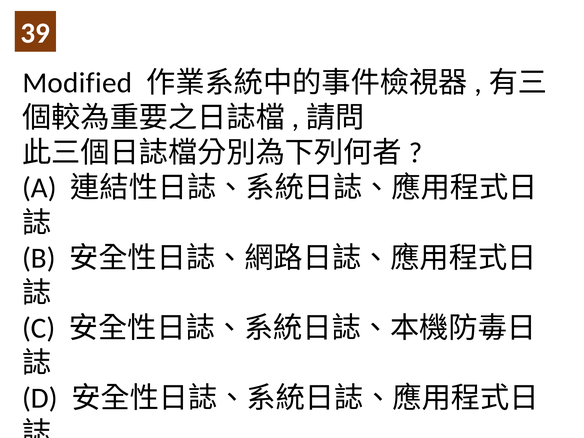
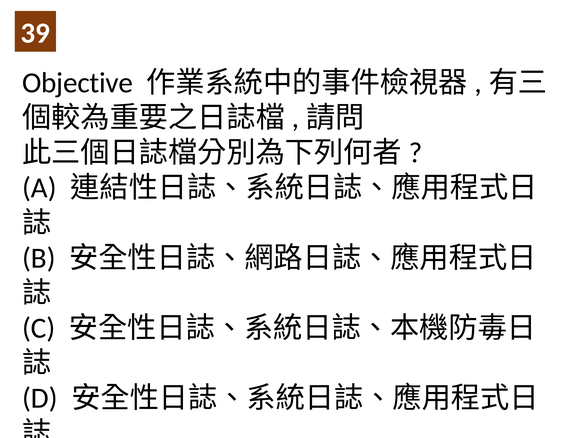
Modified: Modified -> Objective
